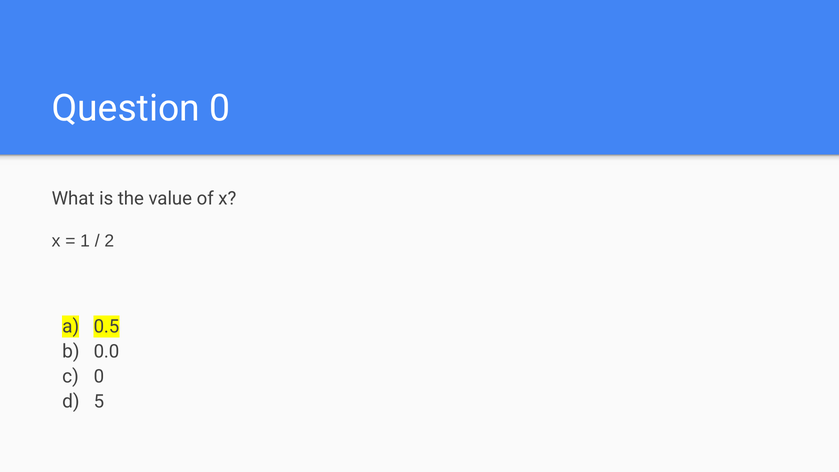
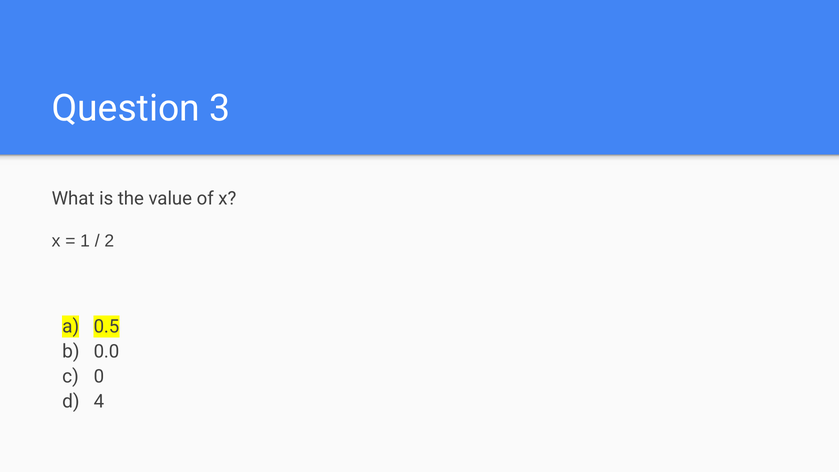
Question 0: 0 -> 3
5: 5 -> 4
